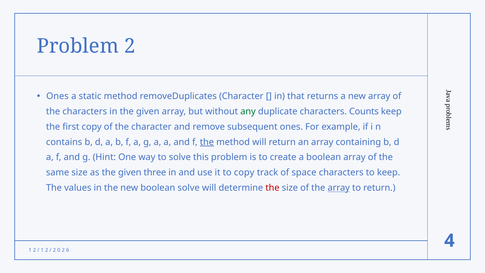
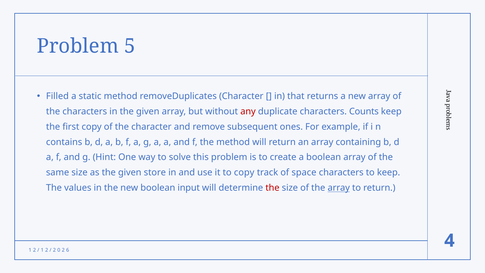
Problem 2: 2 -> 5
Ones at (57, 96): Ones -> Filled
any colour: green -> red
the at (207, 142) underline: present -> none
three: three -> store
boolean solve: solve -> input
